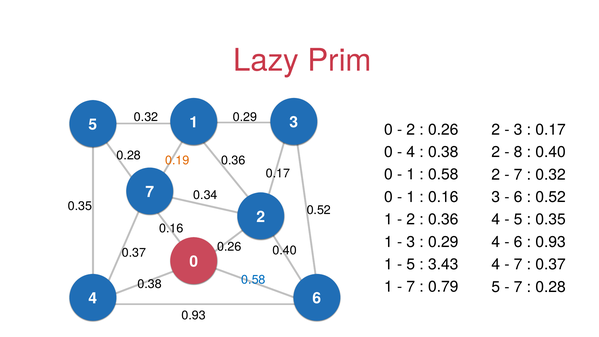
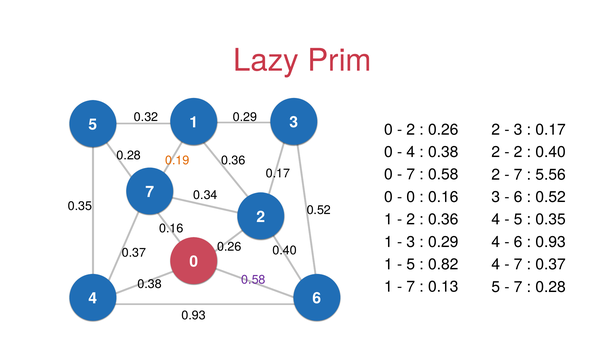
8 at (518, 152): 8 -> 2
1 at (411, 174): 1 -> 7
0.32 at (551, 175): 0.32 -> 5.56
1 at (411, 197): 1 -> 0
3.43: 3.43 -> 0.82
0.58 at (253, 280) colour: blue -> purple
0.79: 0.79 -> 0.13
